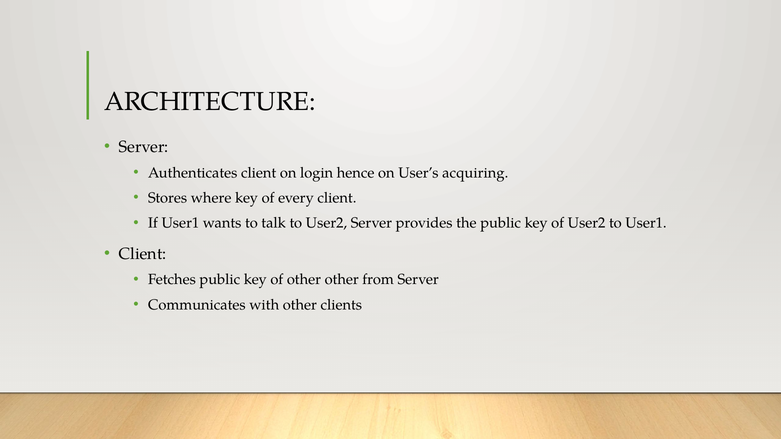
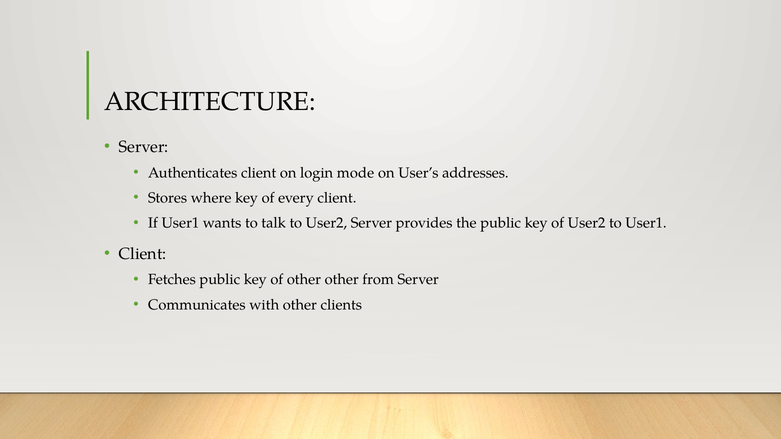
hence: hence -> mode
acquiring: acquiring -> addresses
